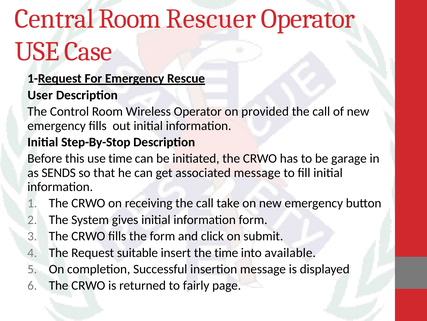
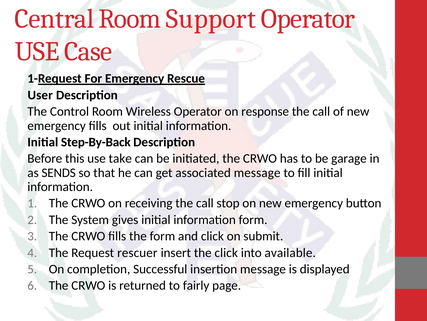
Rescuer: Rescuer -> Support
provided: provided -> response
Step-By-Stop: Step-By-Stop -> Step-By-Back
use time: time -> take
take: take -> stop
suitable: suitable -> rescuer
the time: time -> click
